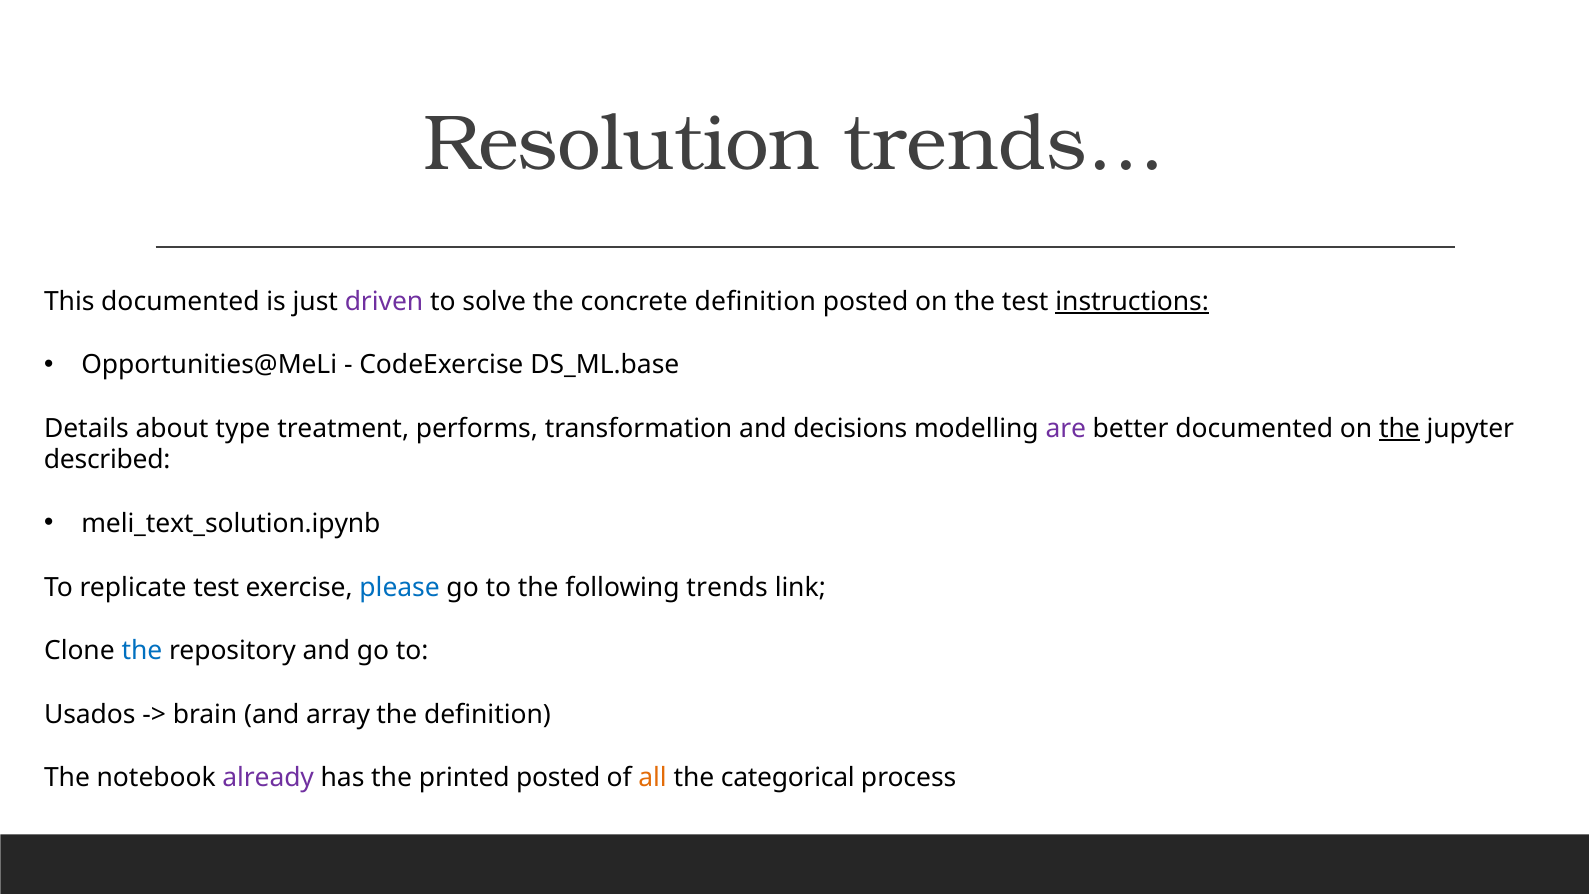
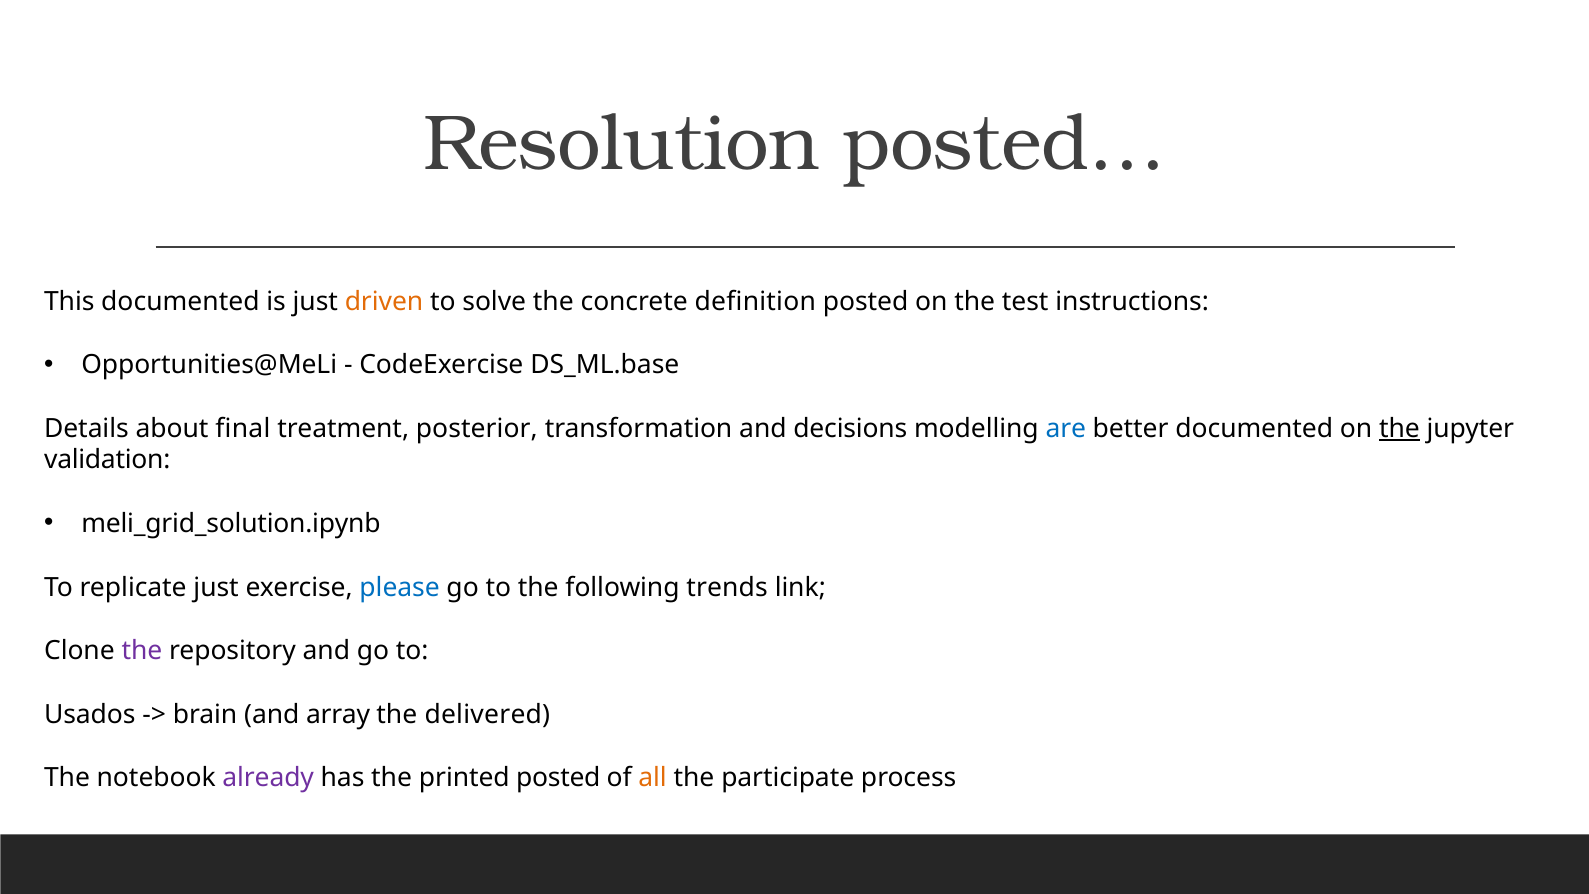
trends…: trends… -> posted…
driven colour: purple -> orange
instructions underline: present -> none
type: type -> final
performs: performs -> posterior
are colour: purple -> blue
described: described -> validation
meli_text_solution.ipynb: meli_text_solution.ipynb -> meli_grid_solution.ipynb
replicate test: test -> just
the at (142, 651) colour: blue -> purple
the definition: definition -> delivered
categorical: categorical -> participate
